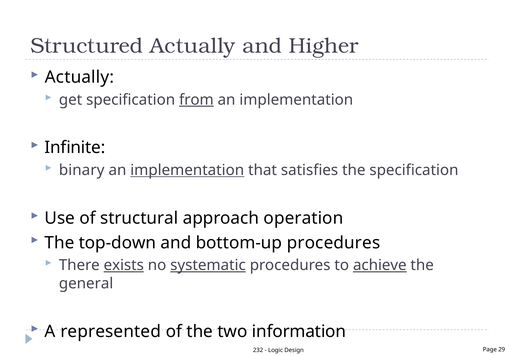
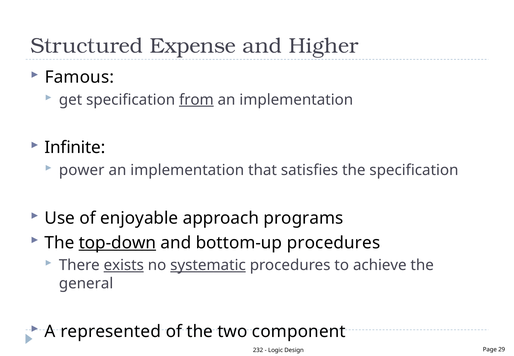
Structured Actually: Actually -> Expense
Actually at (79, 77): Actually -> Famous
binary: binary -> power
implementation at (187, 170) underline: present -> none
structural: structural -> enjoyable
operation: operation -> programs
top-down underline: none -> present
achieve underline: present -> none
information: information -> component
